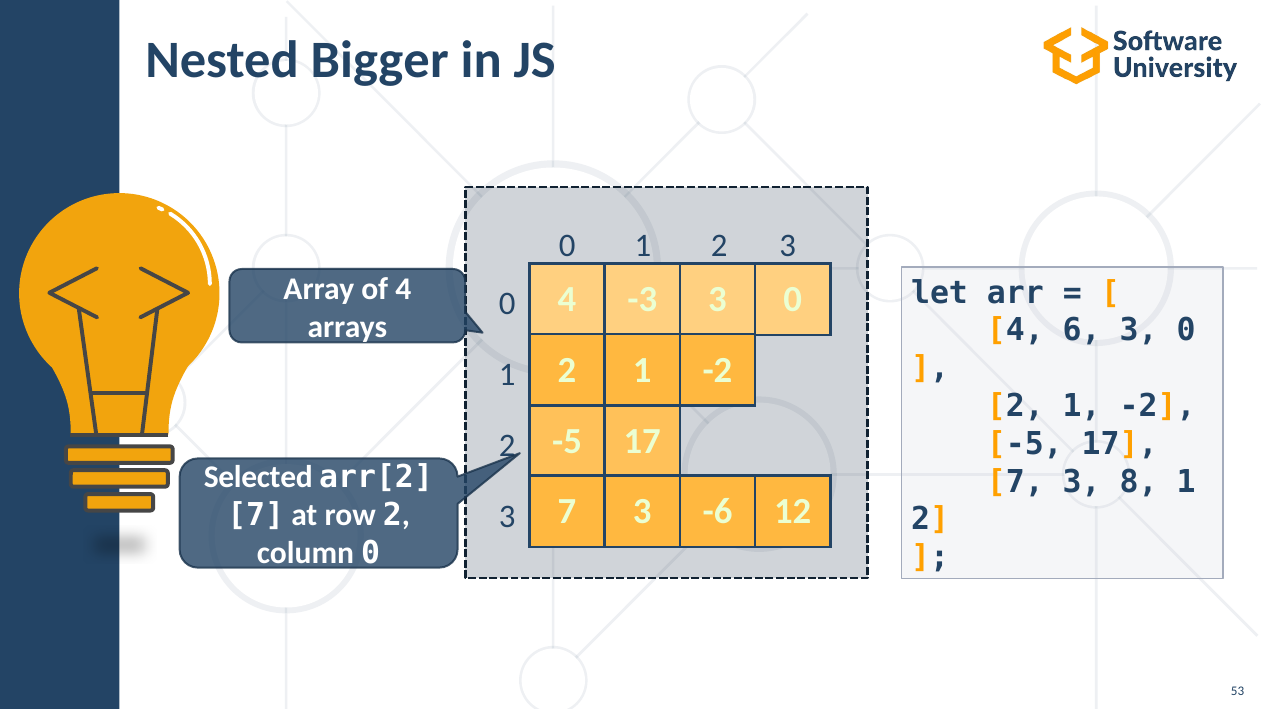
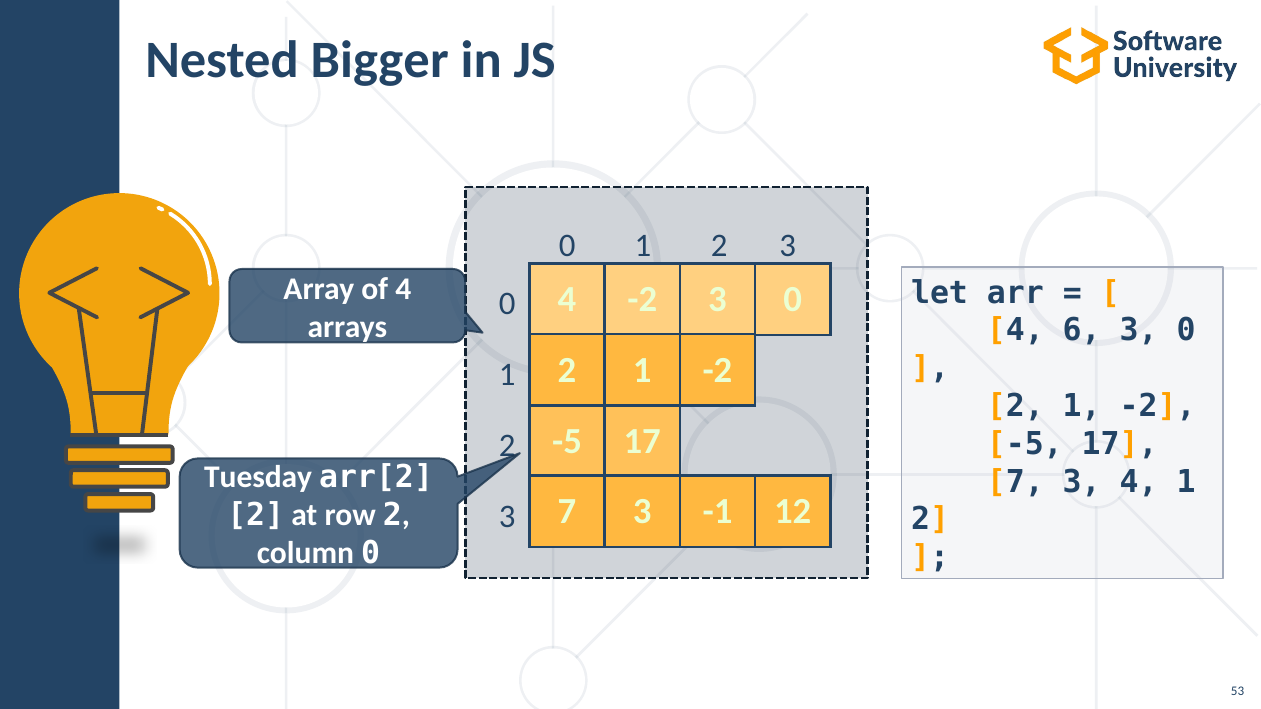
4 -3: -3 -> -2
Selected: Selected -> Tuesday
3 8: 8 -> 4
-6: -6 -> -1
7 at (256, 515): 7 -> 2
